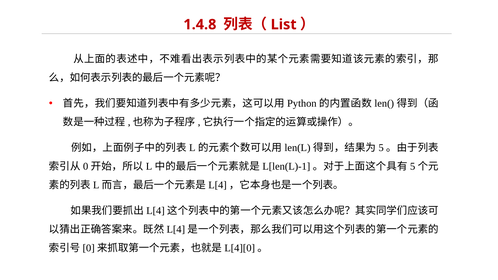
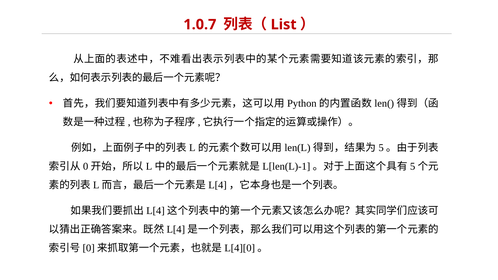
1.4.8: 1.4.8 -> 1.0.7
